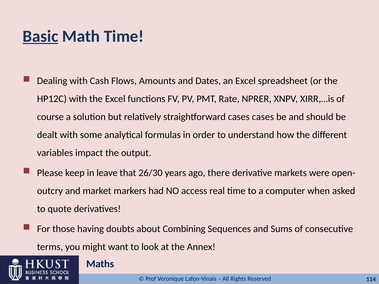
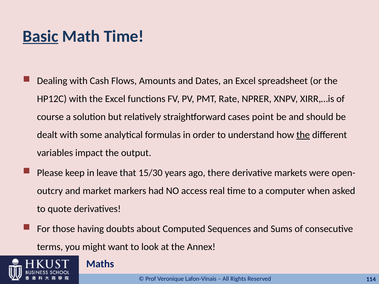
cases cases: cases -> point
the at (303, 135) underline: none -> present
26/30: 26/30 -> 15/30
Combining: Combining -> Computed
